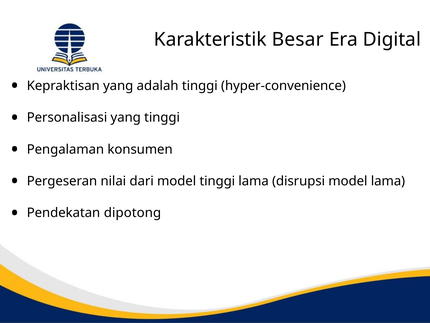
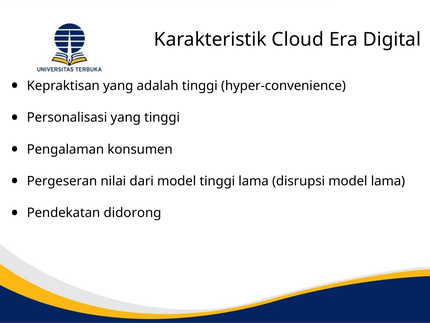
Besar: Besar -> Cloud
dipotong: dipotong -> didorong
